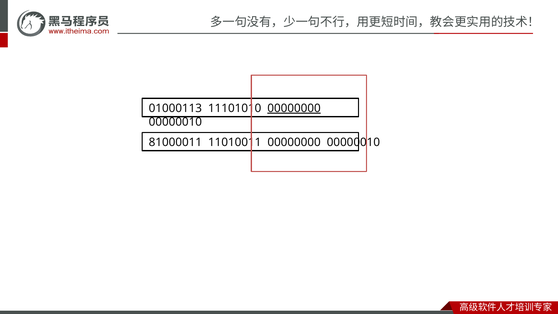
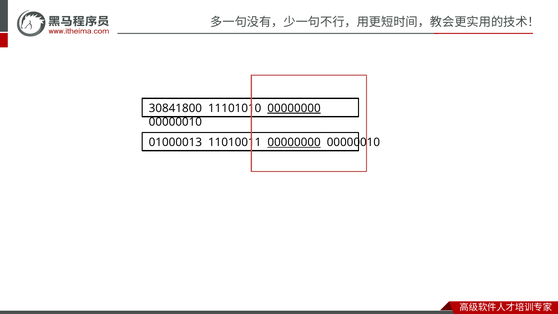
01000113: 01000113 -> 30841800
81000011: 81000011 -> 01000013
00000000 at (294, 142) underline: none -> present
